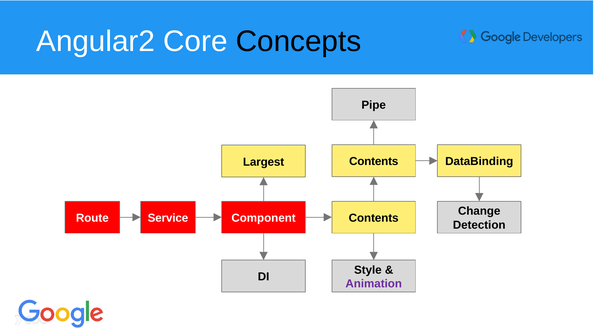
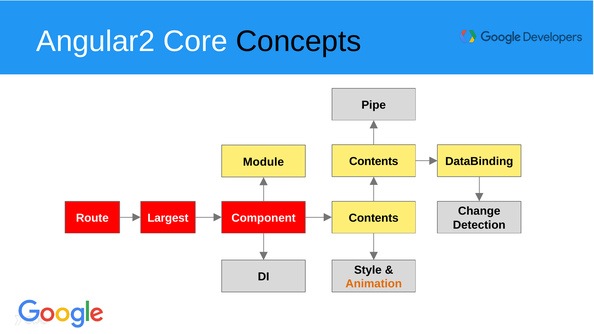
Largest: Largest -> Module
Service: Service -> Largest
Animation colour: purple -> orange
